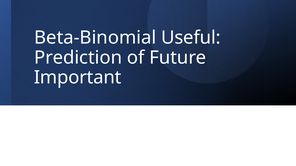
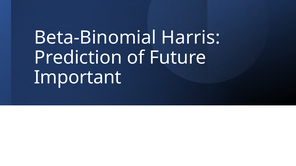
Useful: Useful -> Harris
